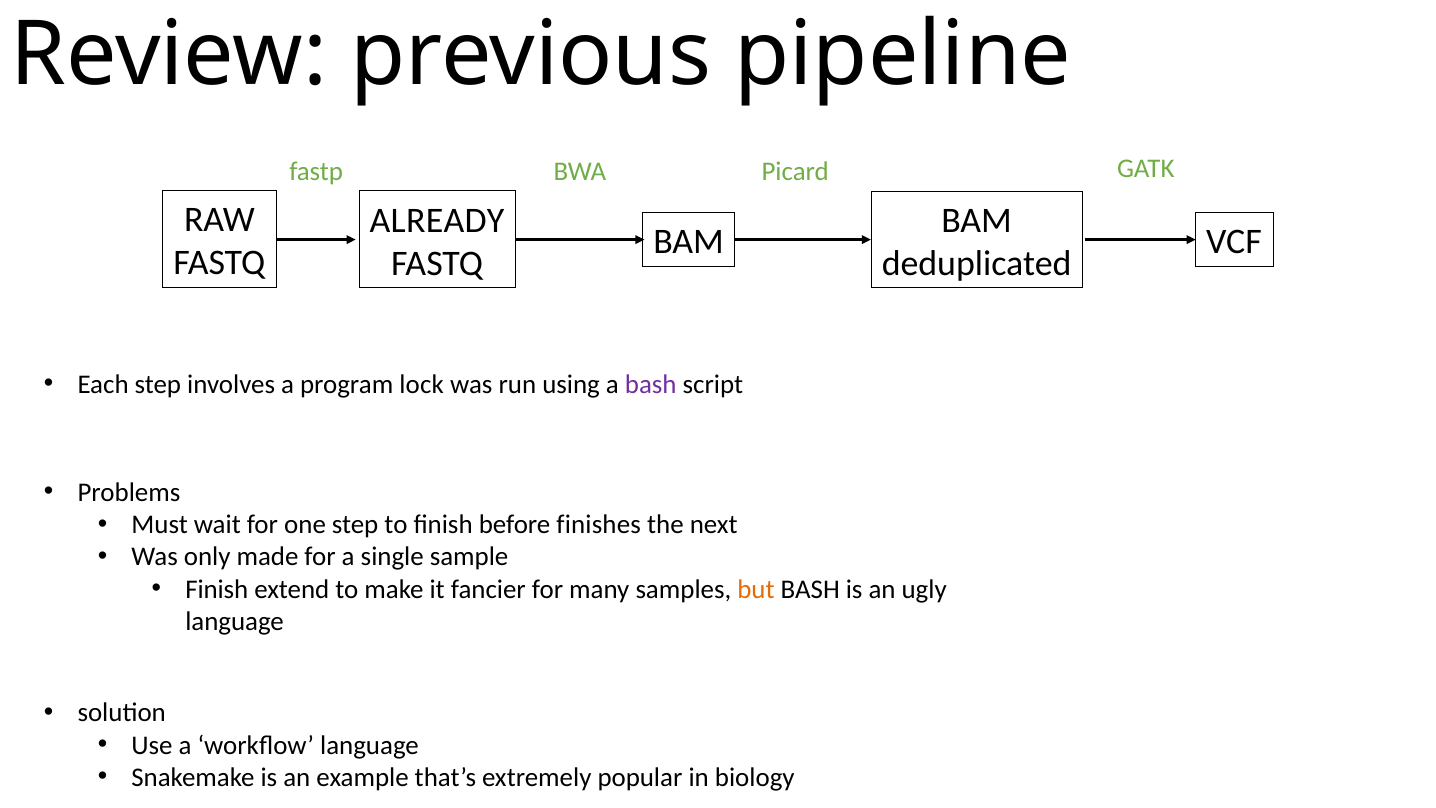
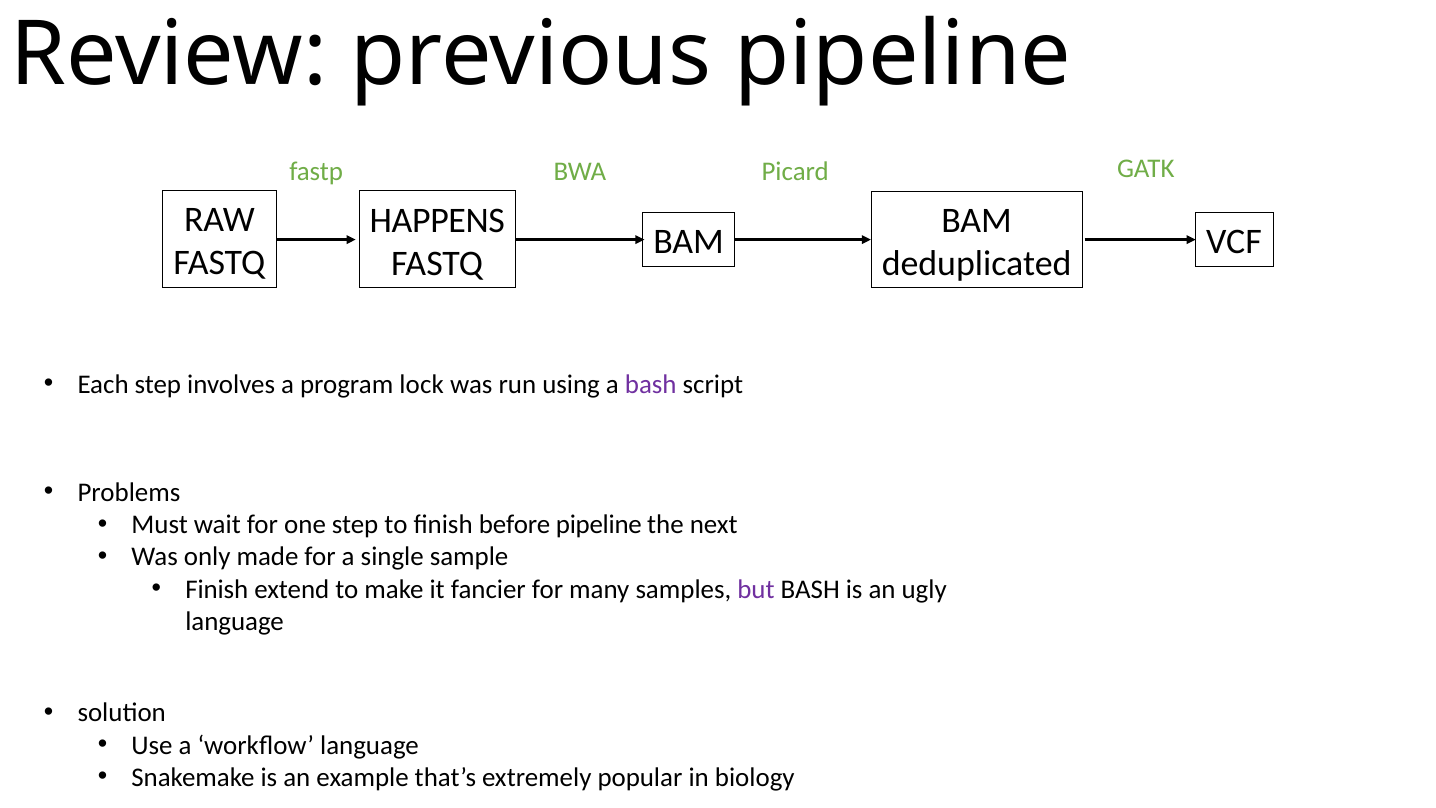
ALREADY: ALREADY -> HAPPENS
before finishes: finishes -> pipeline
but colour: orange -> purple
